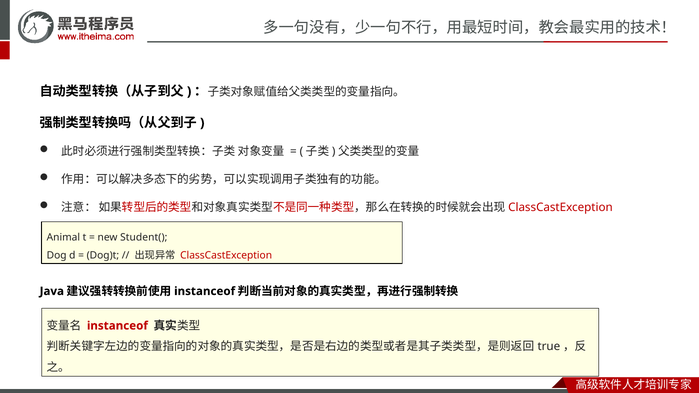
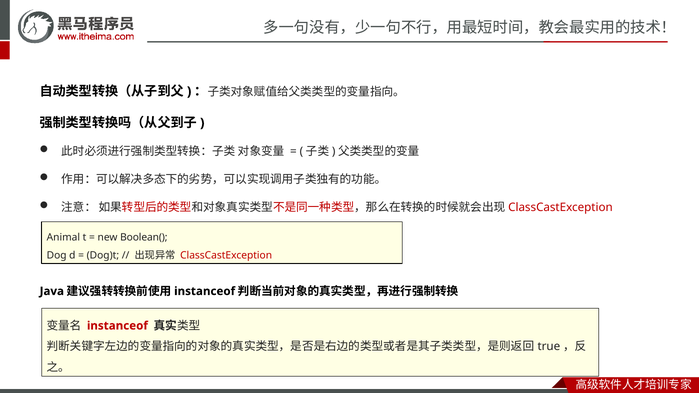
Student(: Student( -> Boolean(
